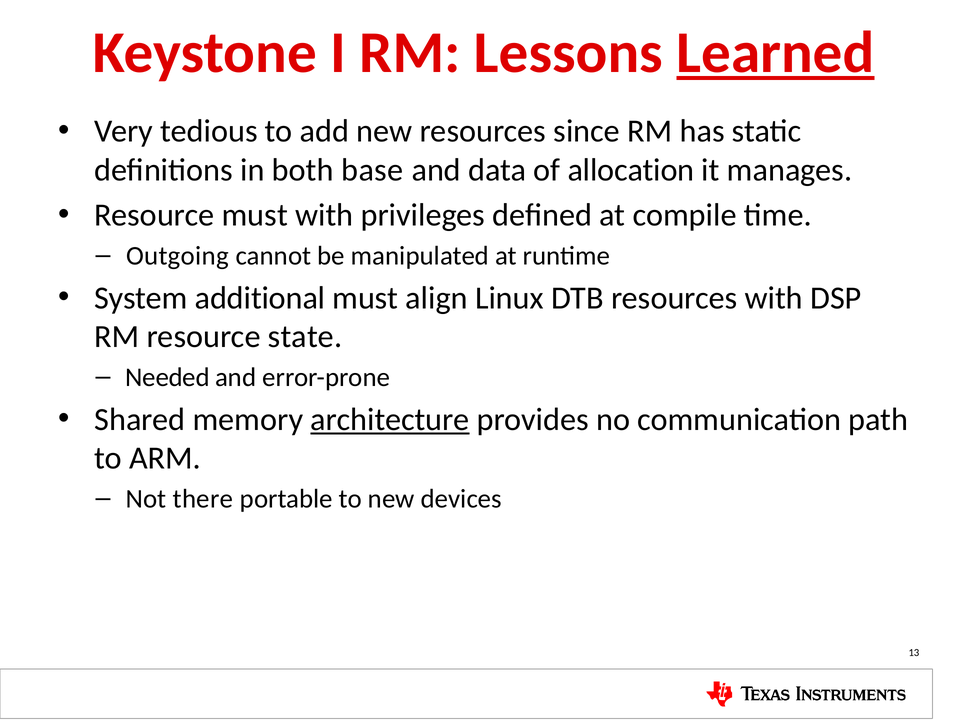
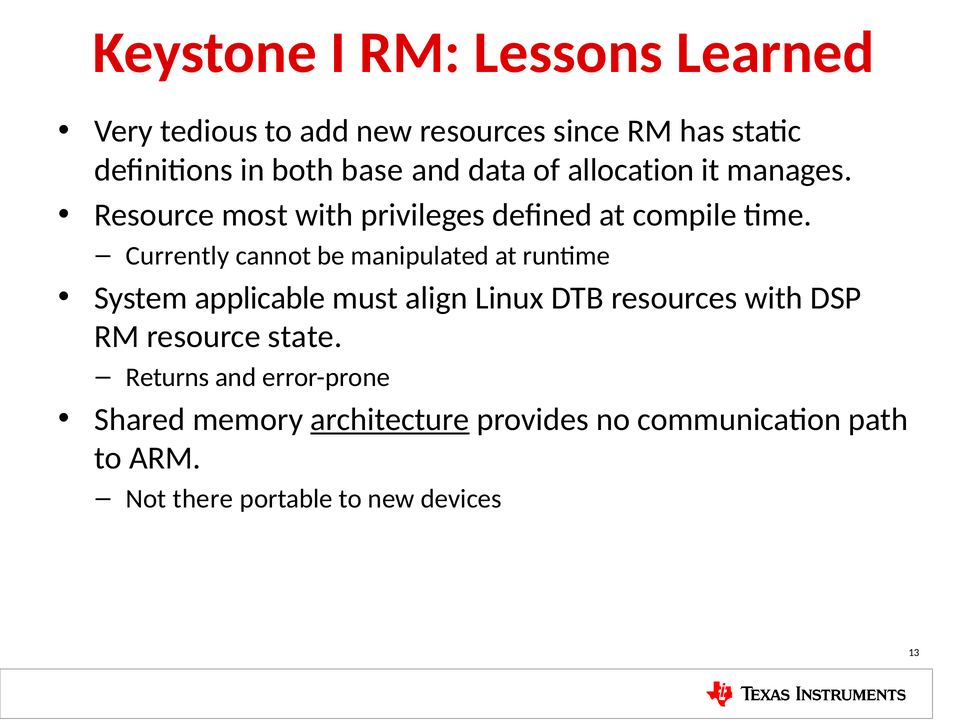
Learned underline: present -> none
Resource must: must -> most
Outgoing: Outgoing -> Currently
additional: additional -> applicable
Needed: Needed -> Returns
